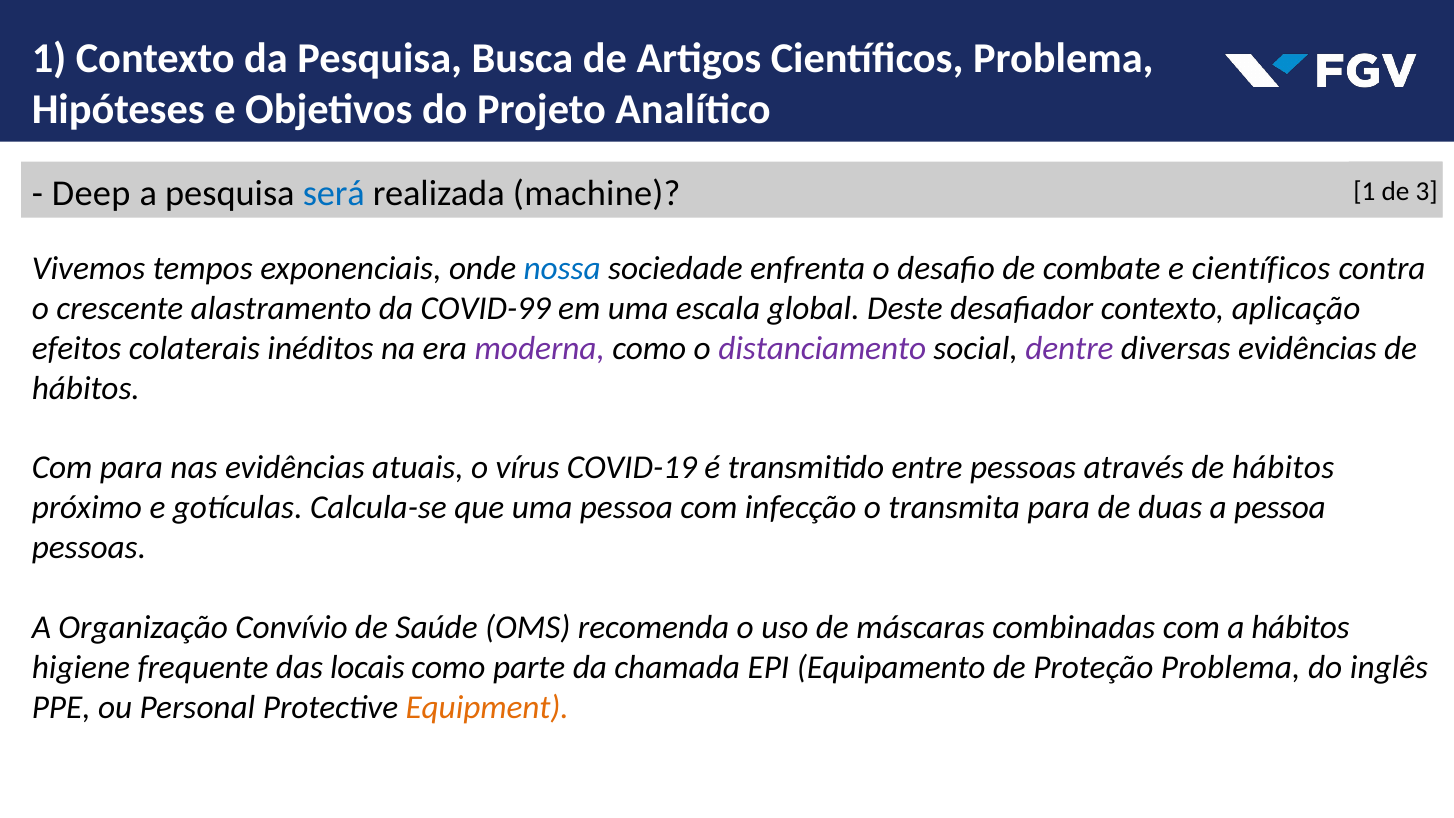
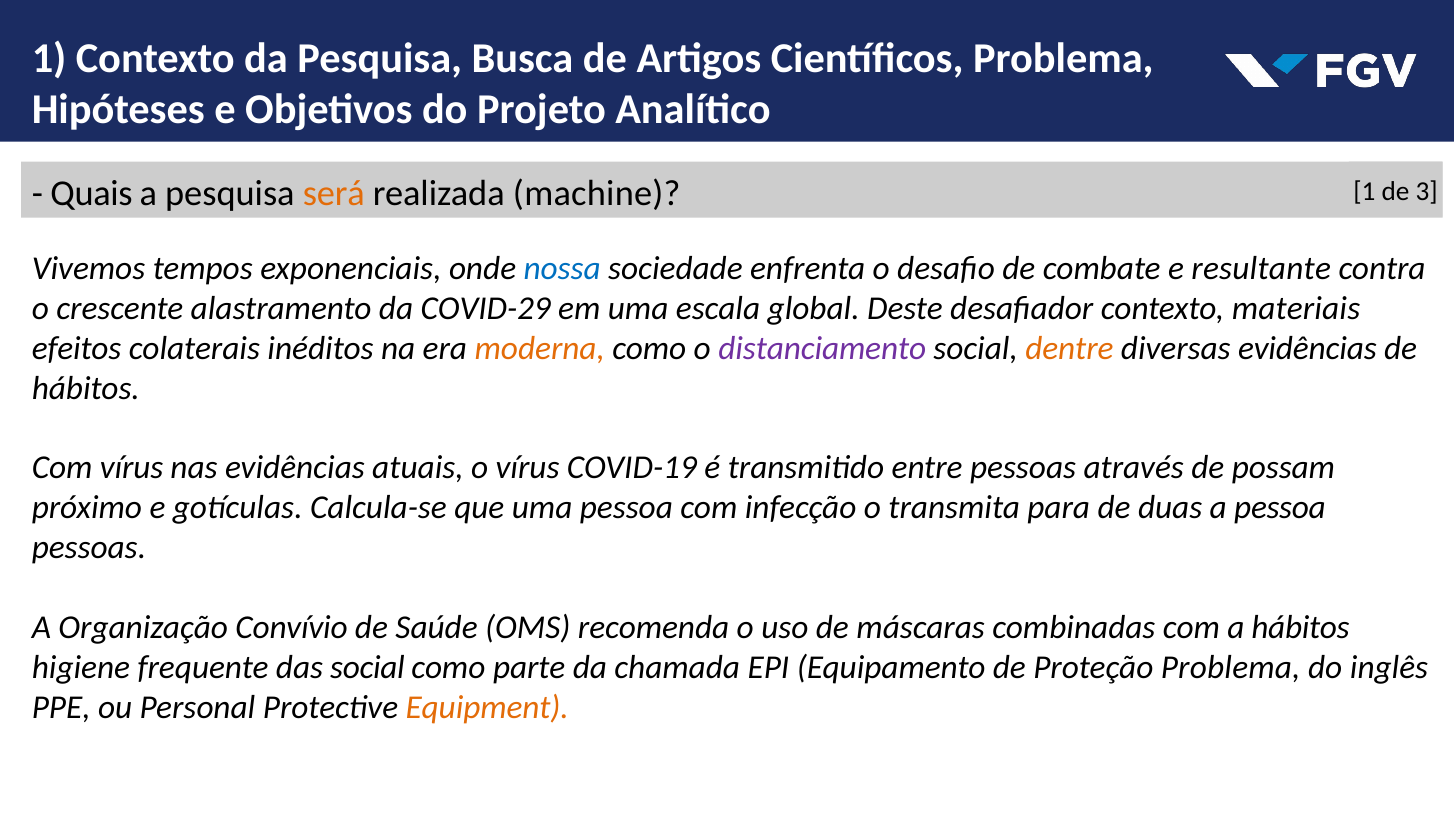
Deep: Deep -> Quais
será colour: blue -> orange
e científicos: científicos -> resultante
COVID-99: COVID-99 -> COVID-29
aplicação: aplicação -> materiais
moderna colour: purple -> orange
dentre colour: purple -> orange
Com para: para -> vírus
através de hábitos: hábitos -> possam
das locais: locais -> social
